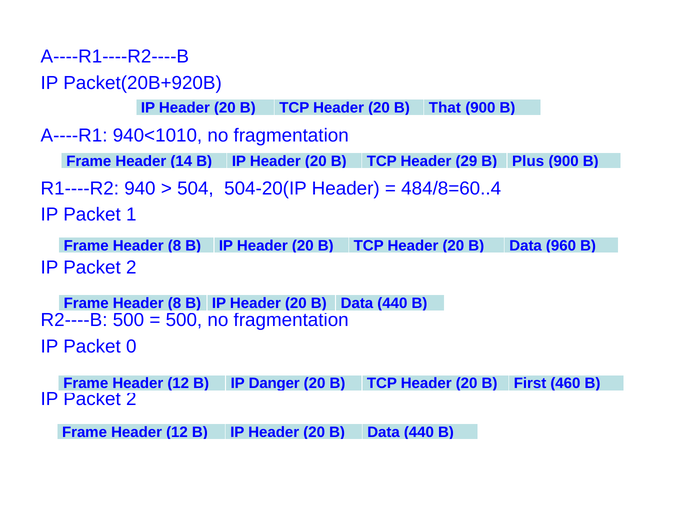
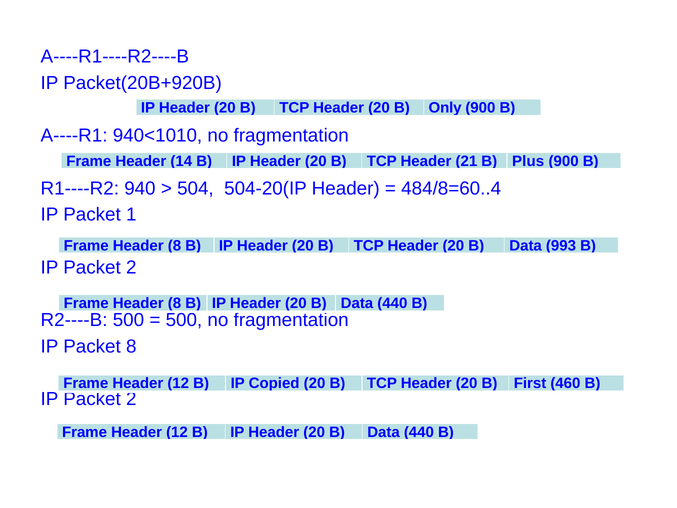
That: That -> Only
29: 29 -> 21
960: 960 -> 993
Packet 0: 0 -> 8
Danger: Danger -> Copied
